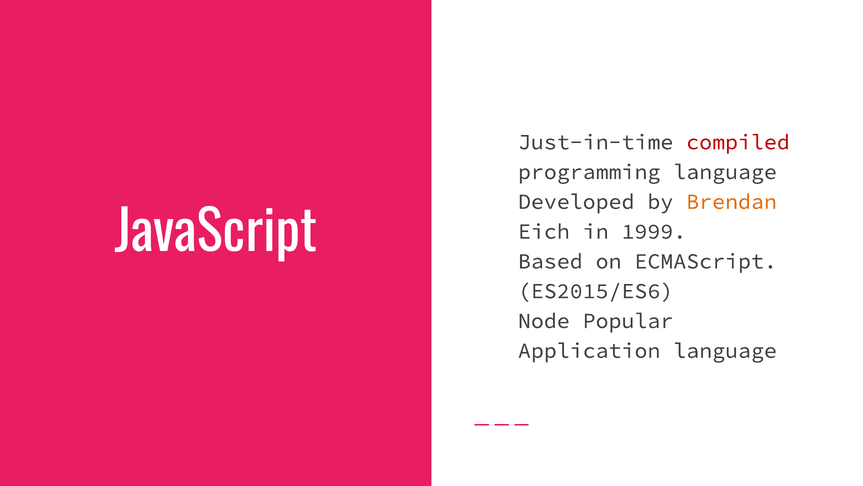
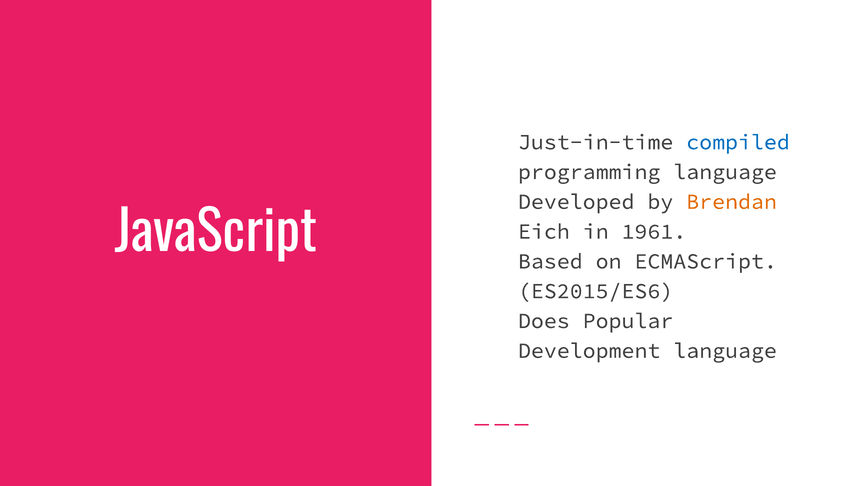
compiled colour: red -> blue
1999: 1999 -> 1961
Node: Node -> Does
Application: Application -> Development
